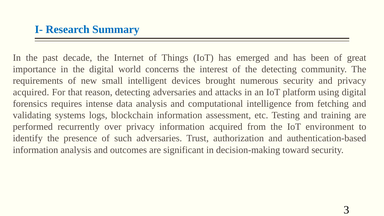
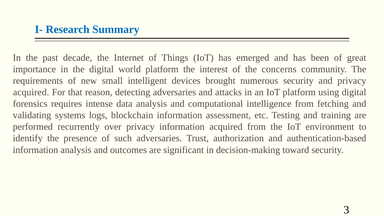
world concerns: concerns -> platform
the detecting: detecting -> concerns
